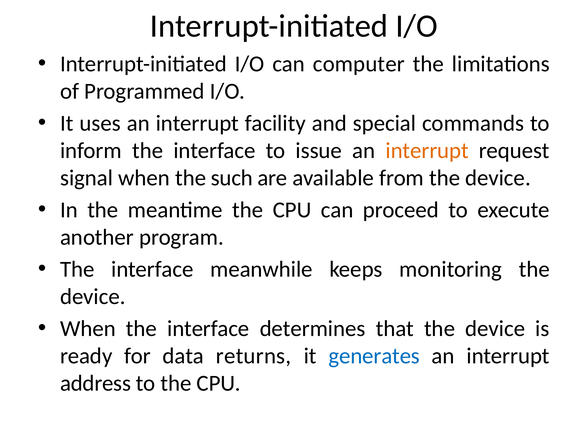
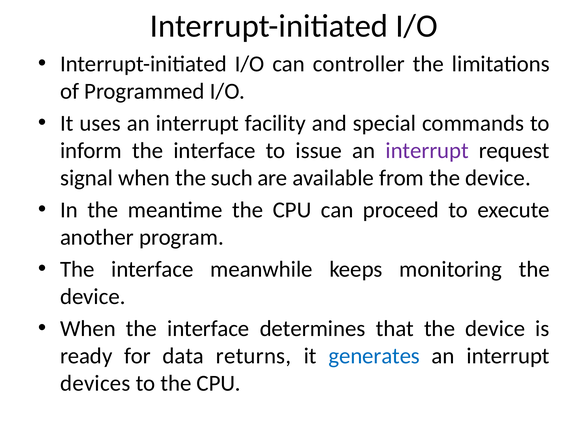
computer: computer -> controller
interrupt at (427, 151) colour: orange -> purple
address: address -> devices
